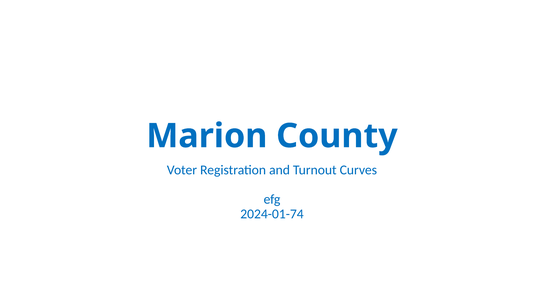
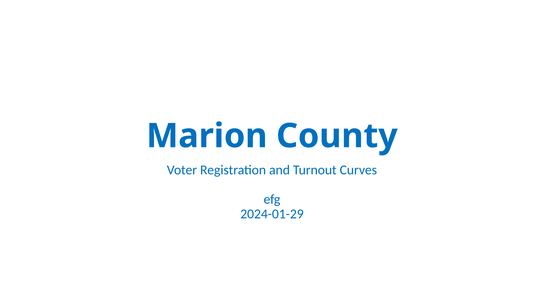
2024-01-74: 2024-01-74 -> 2024-01-29
